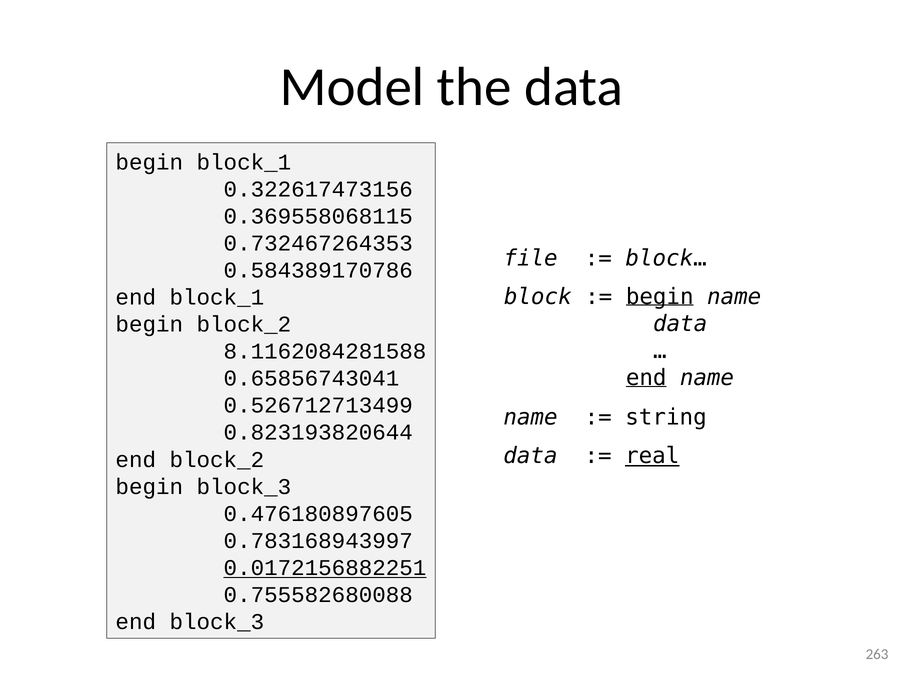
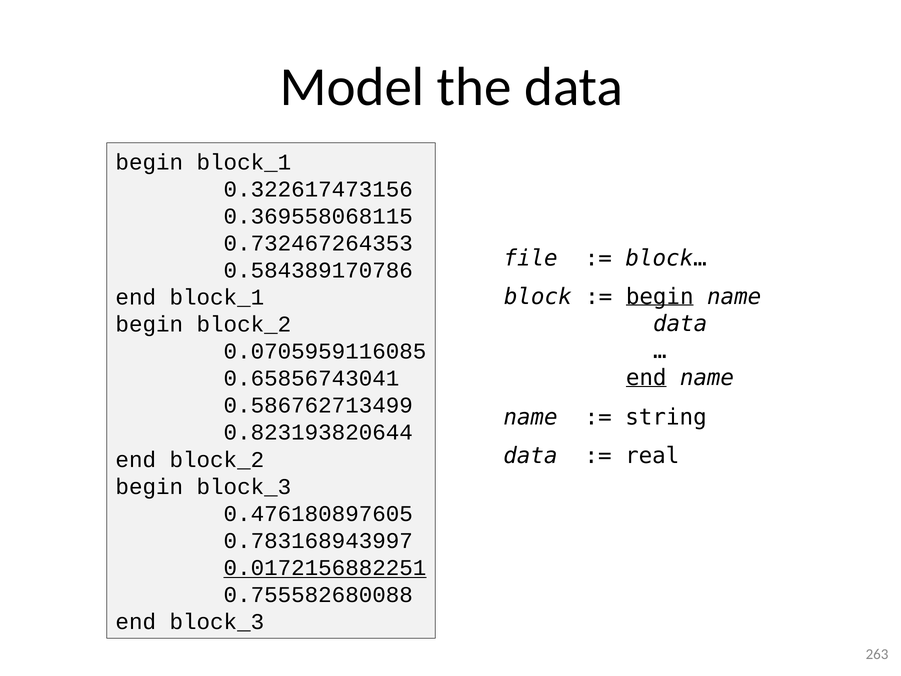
8.1162084281588: 8.1162084281588 -> 0.0705959116085
0.526712713499: 0.526712713499 -> 0.586762713499
real underline: present -> none
